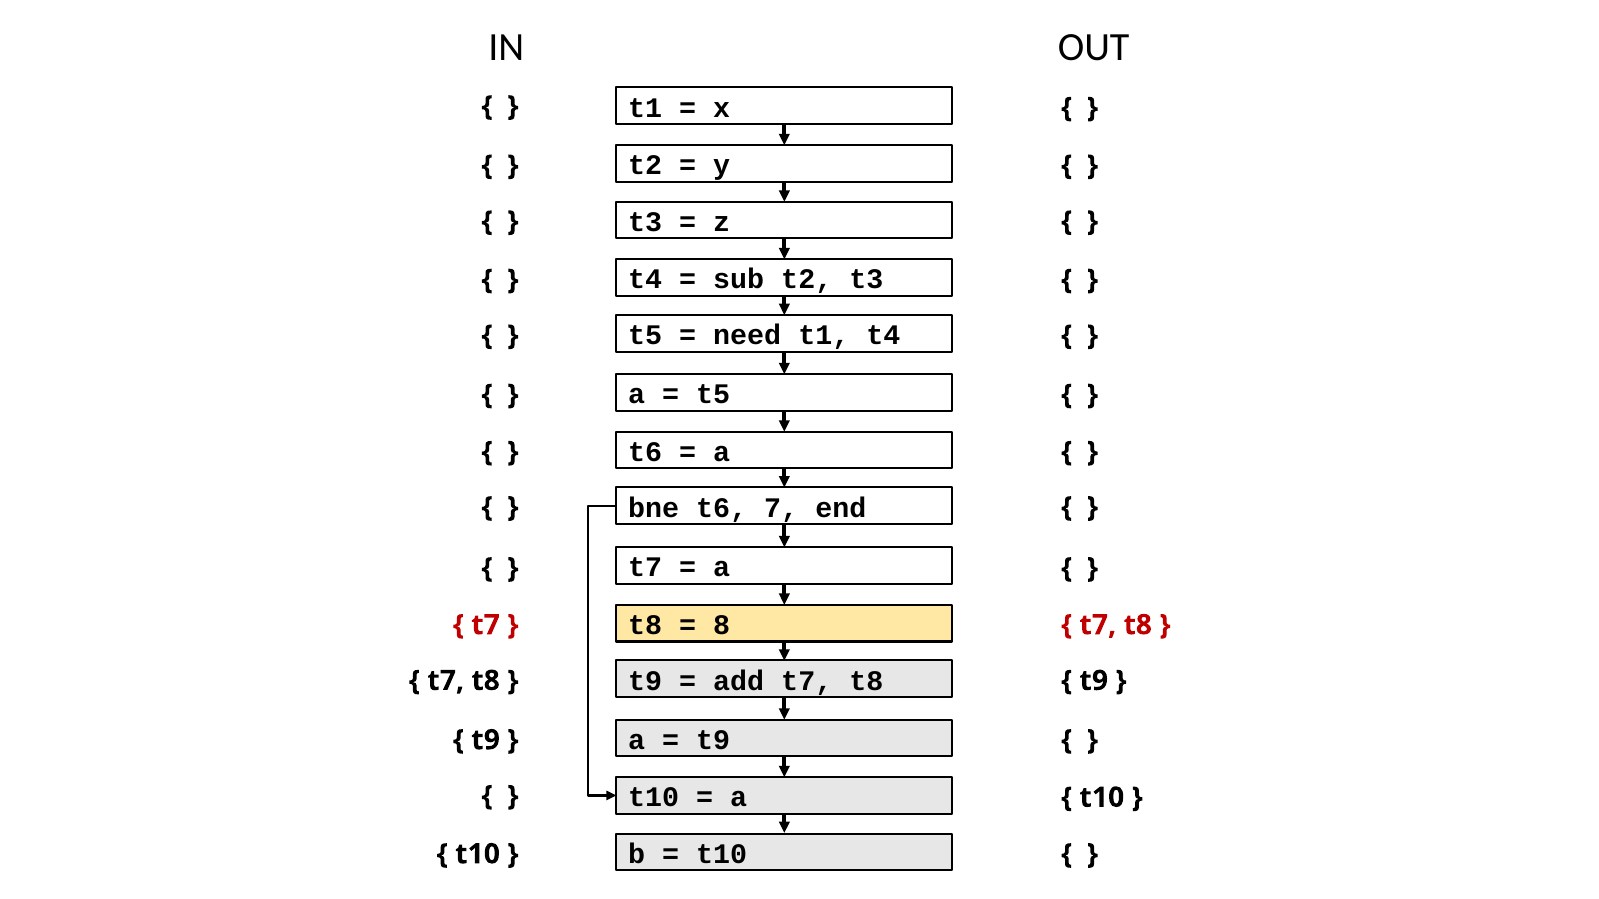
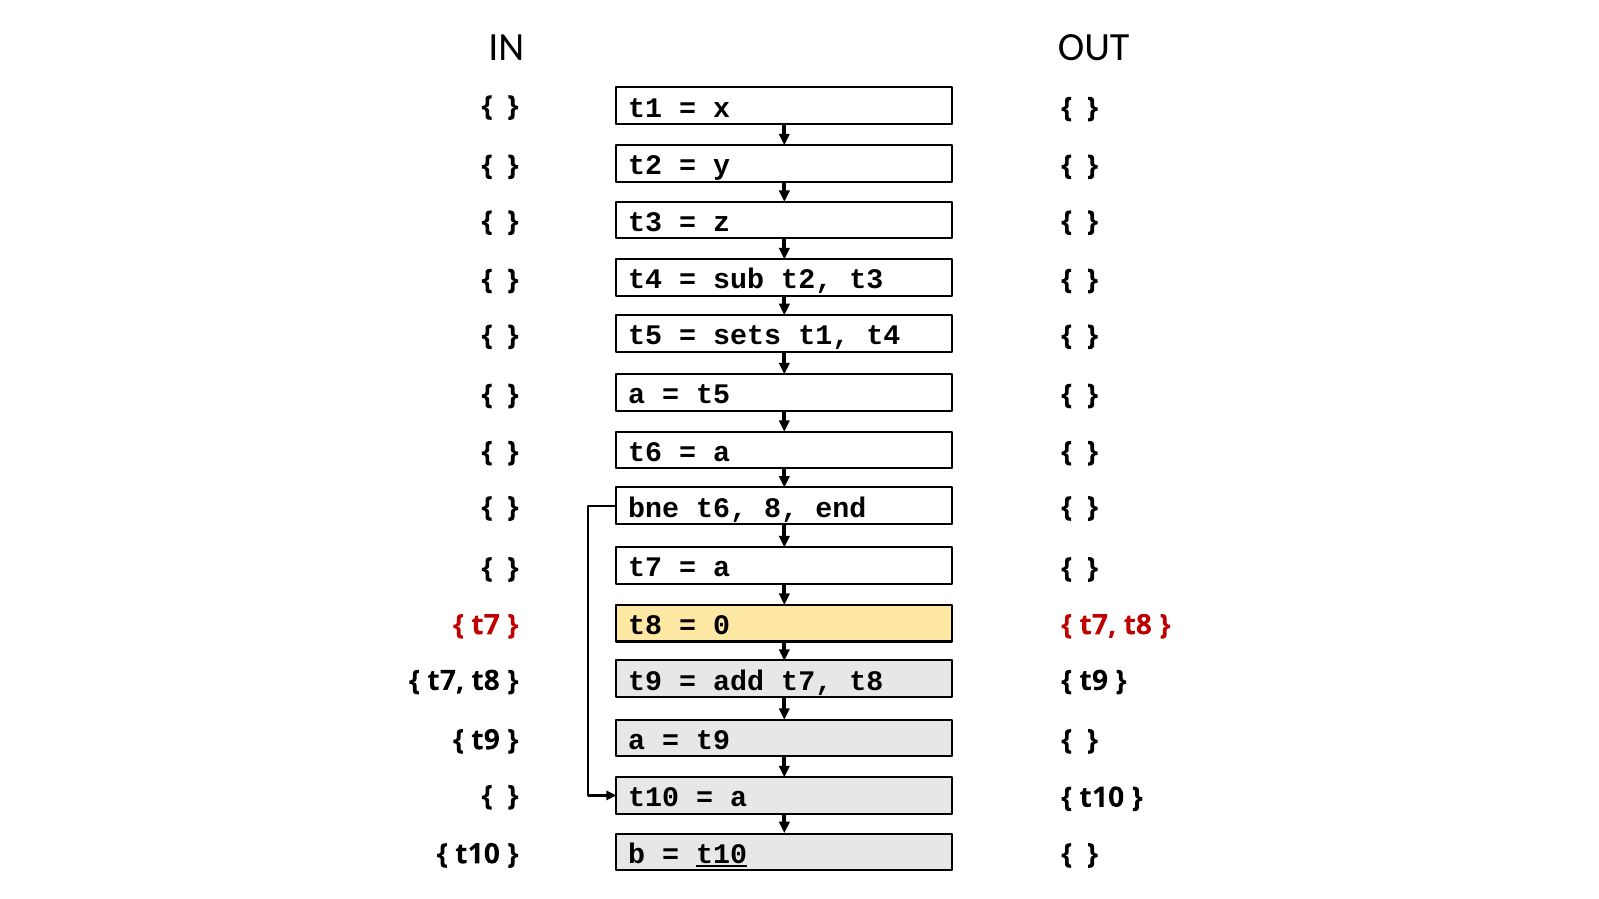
need: need -> sets
7: 7 -> 8
8: 8 -> 0
t10 at (722, 854) underline: none -> present
